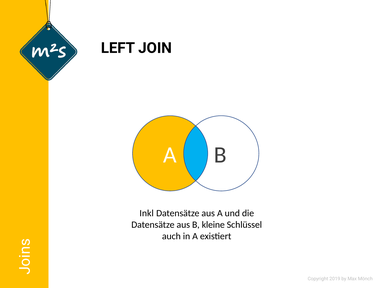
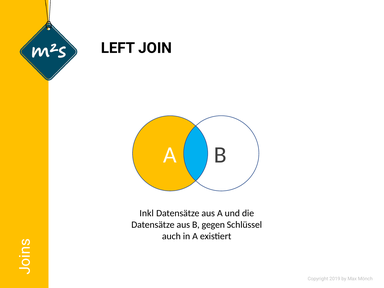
kleine: kleine -> gegen
